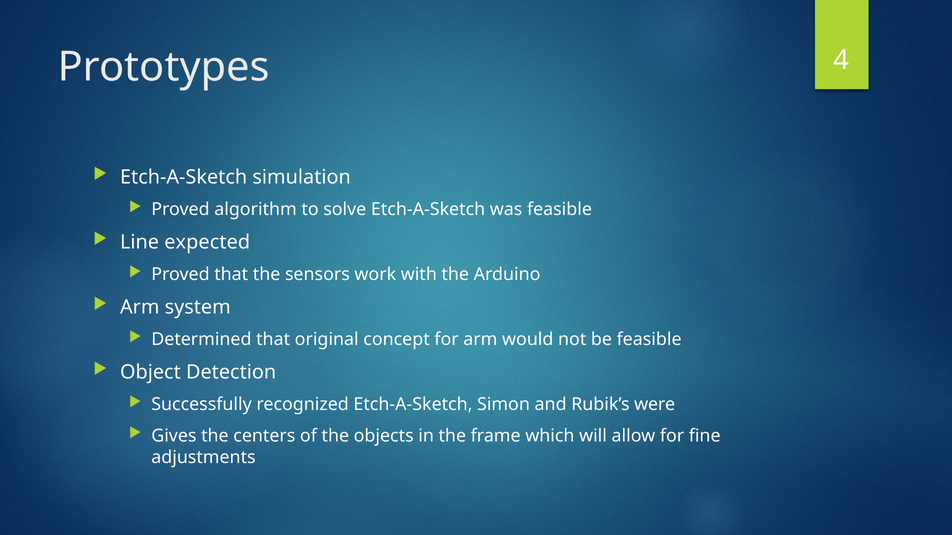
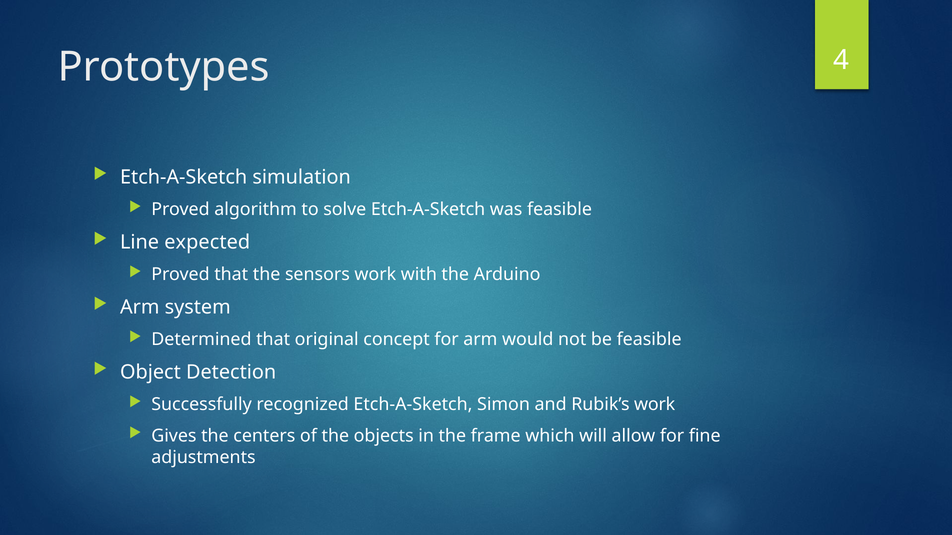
Rubik’s were: were -> work
